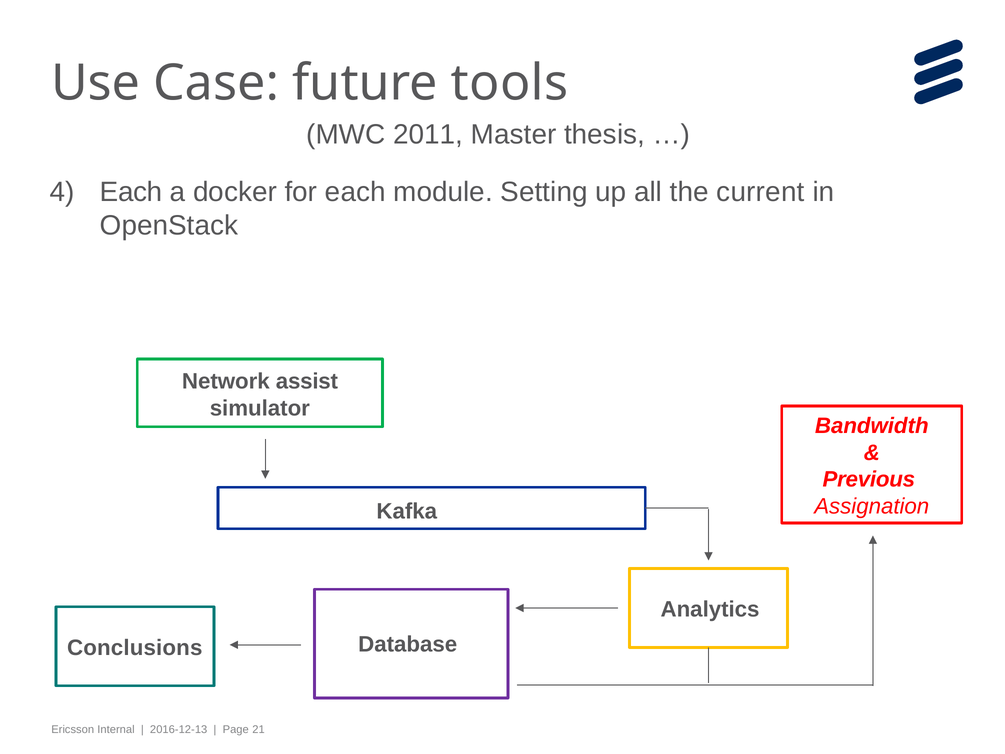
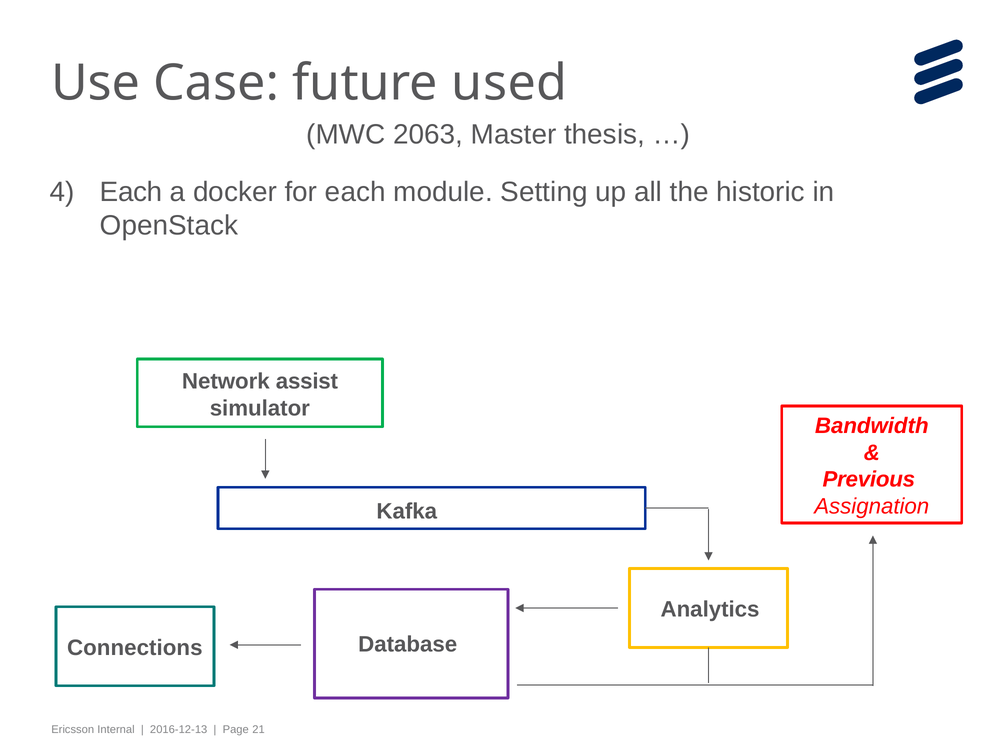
tools: tools -> used
2011: 2011 -> 2063
current: current -> historic
Conclusions: Conclusions -> Connections
